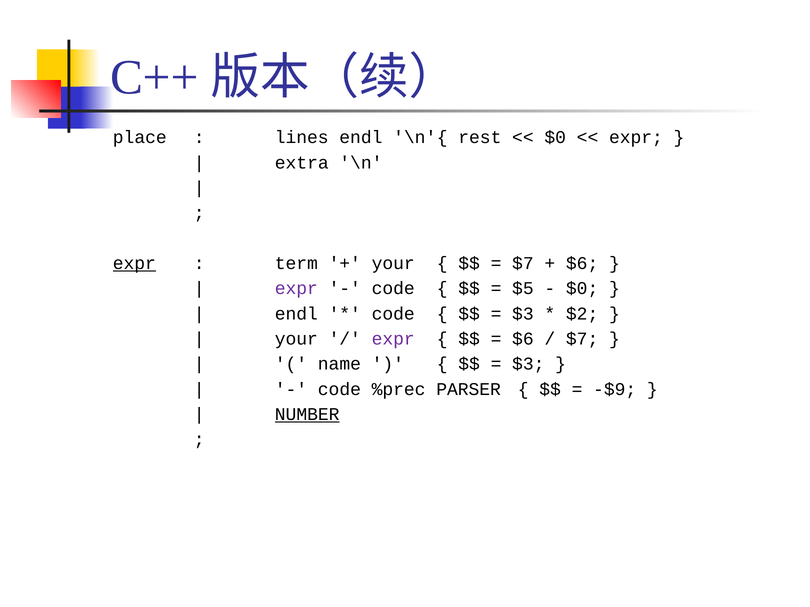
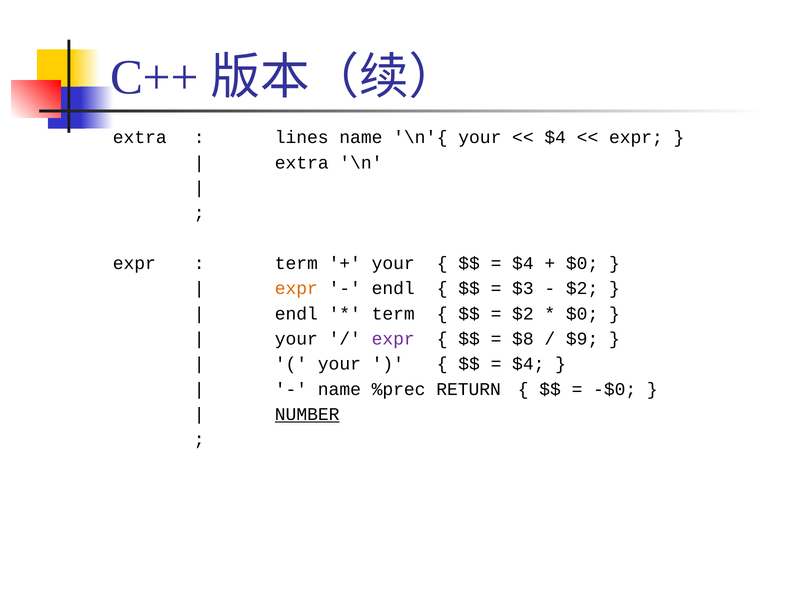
place at (140, 138): place -> extra
lines endl: endl -> name
rest at (480, 138): rest -> your
$0 at (555, 138): $0 -> $4
expr at (134, 264) underline: present -> none
$7 at (523, 264): $7 -> $4
$6 at (582, 264): $6 -> $0
expr at (296, 289) colour: purple -> orange
code at (393, 289): code -> endl
$5: $5 -> $3
$0 at (582, 289): $0 -> $2
code at (393, 314): code -> term
$3 at (523, 314): $3 -> $2
$2 at (582, 314): $2 -> $0
$6 at (523, 339): $6 -> $8
$7 at (582, 339): $7 -> $9
name at (339, 364): name -> your
$3 at (528, 364): $3 -> $4
code at (339, 390): code -> name
PARSER: PARSER -> RETURN
-$9: -$9 -> -$0
